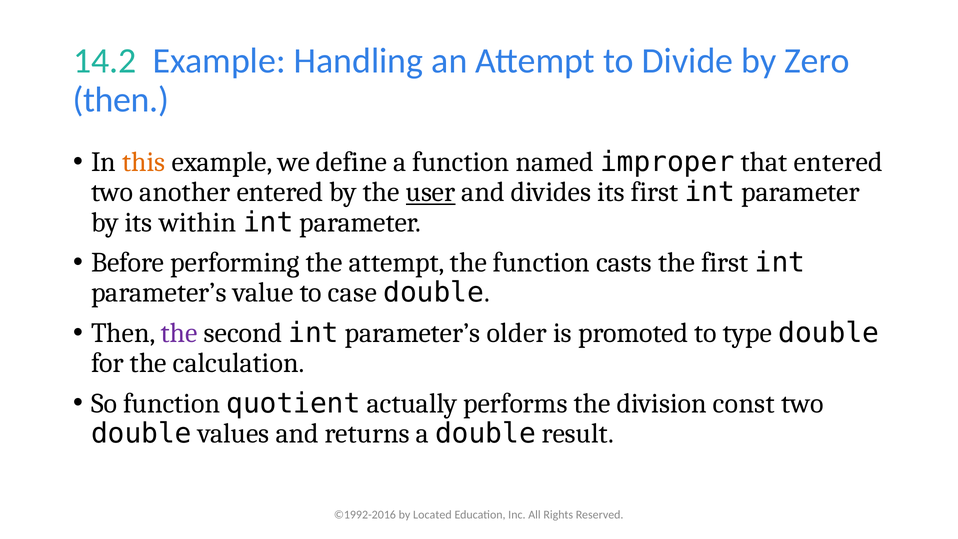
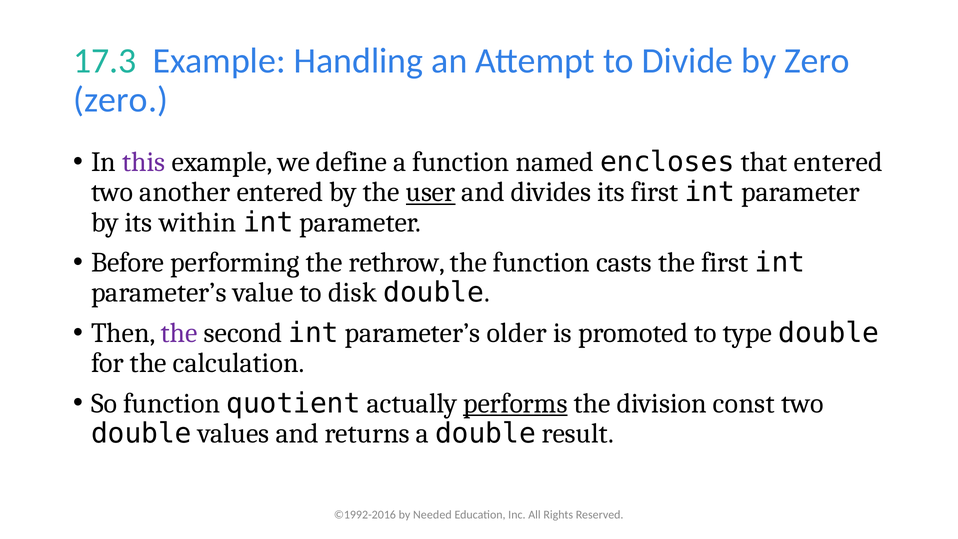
14.2: 14.2 -> 17.3
then at (121, 100): then -> zero
this colour: orange -> purple
improper: improper -> encloses
the attempt: attempt -> rethrow
case: case -> disk
performs underline: none -> present
Located: Located -> Needed
